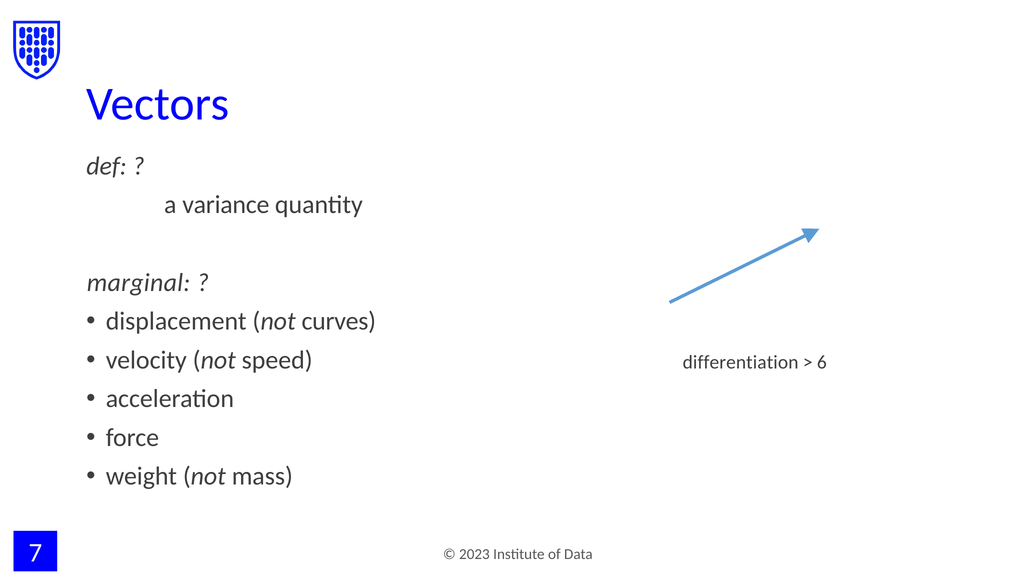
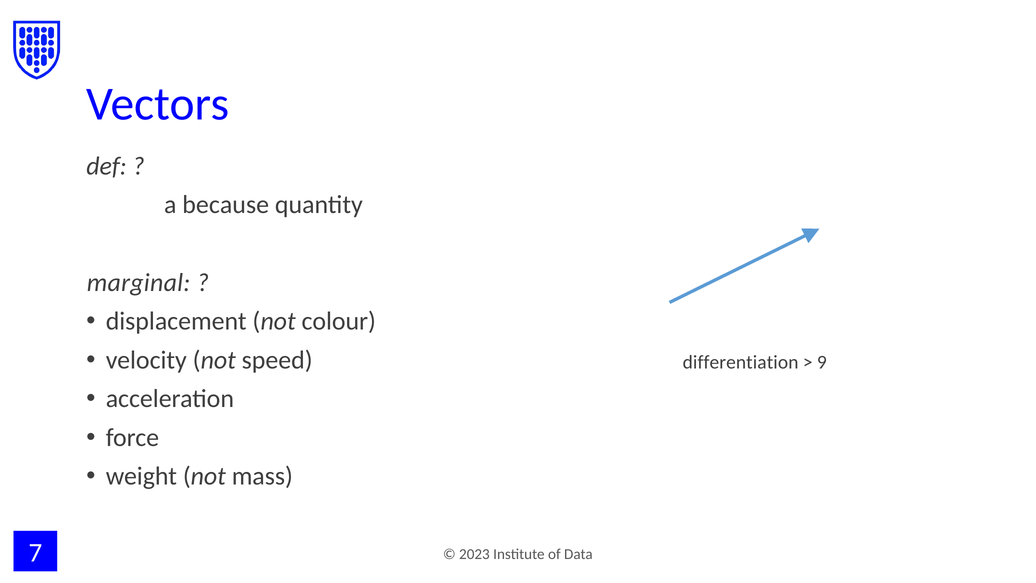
variance: variance -> because
curves: curves -> colour
6: 6 -> 9
